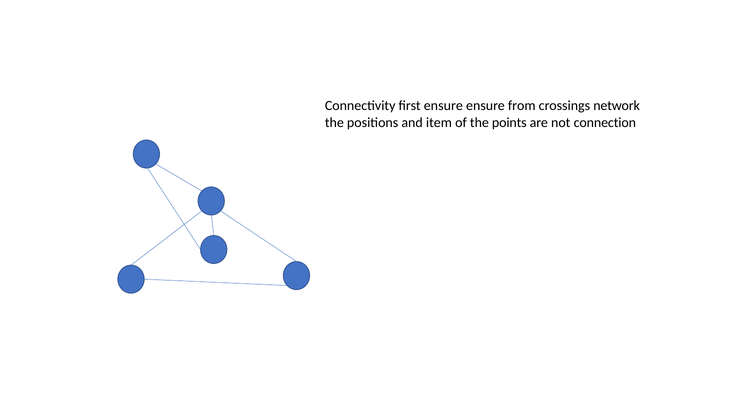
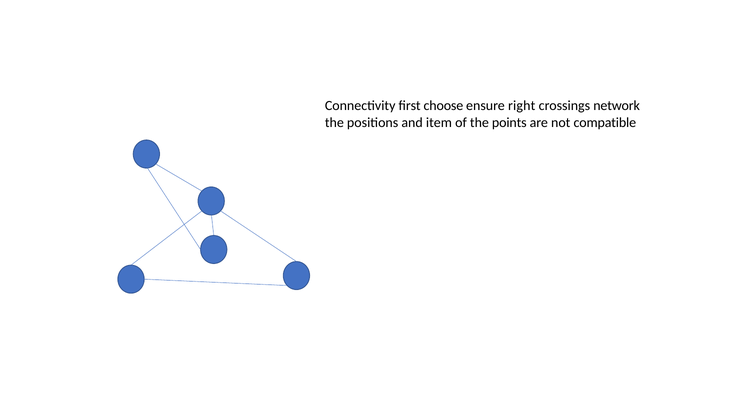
first ensure: ensure -> choose
from: from -> right
connection: connection -> compatible
